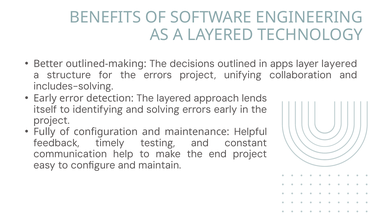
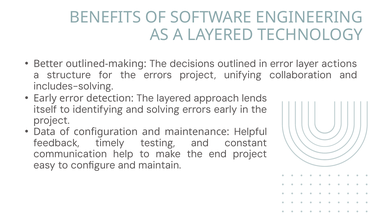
in apps: apps -> error
layer layered: layered -> actions
Fully: Fully -> Data
